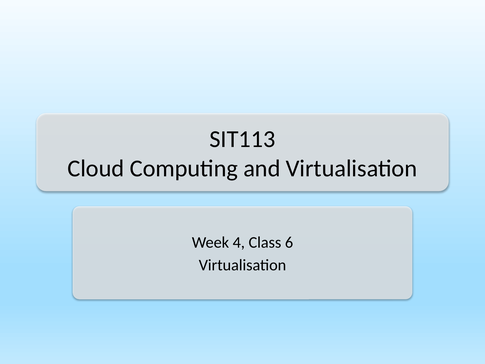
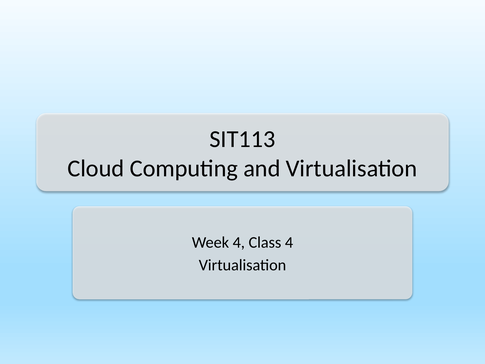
Class 6: 6 -> 4
